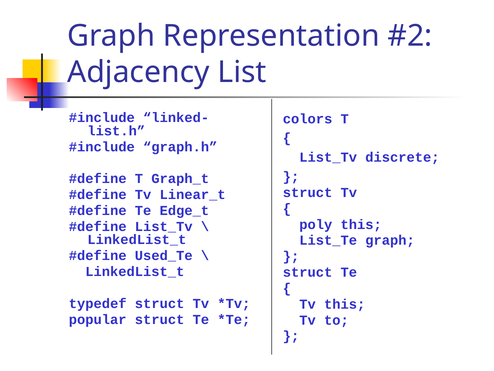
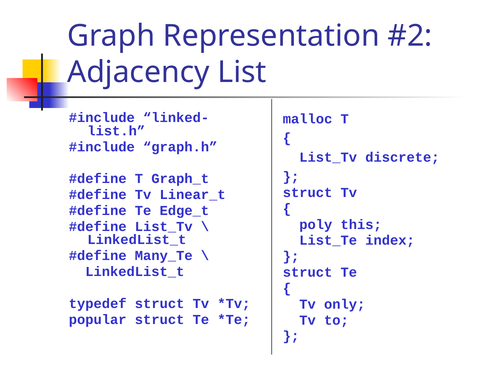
colors: colors -> malloc
List_Te graph: graph -> index
Used_Te: Used_Te -> Many_Te
Tv this: this -> only
